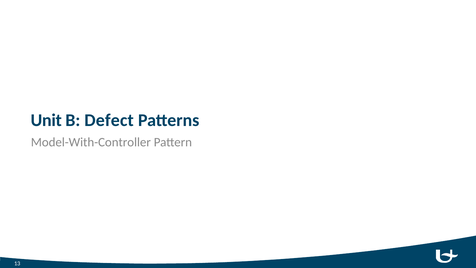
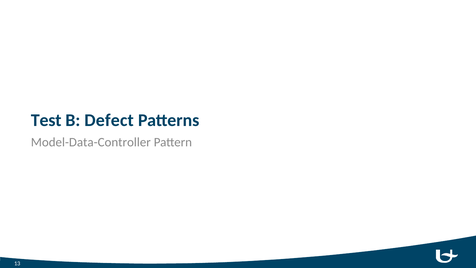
Unit: Unit -> Test
Model-With-Controller: Model-With-Controller -> Model-Data-Controller
